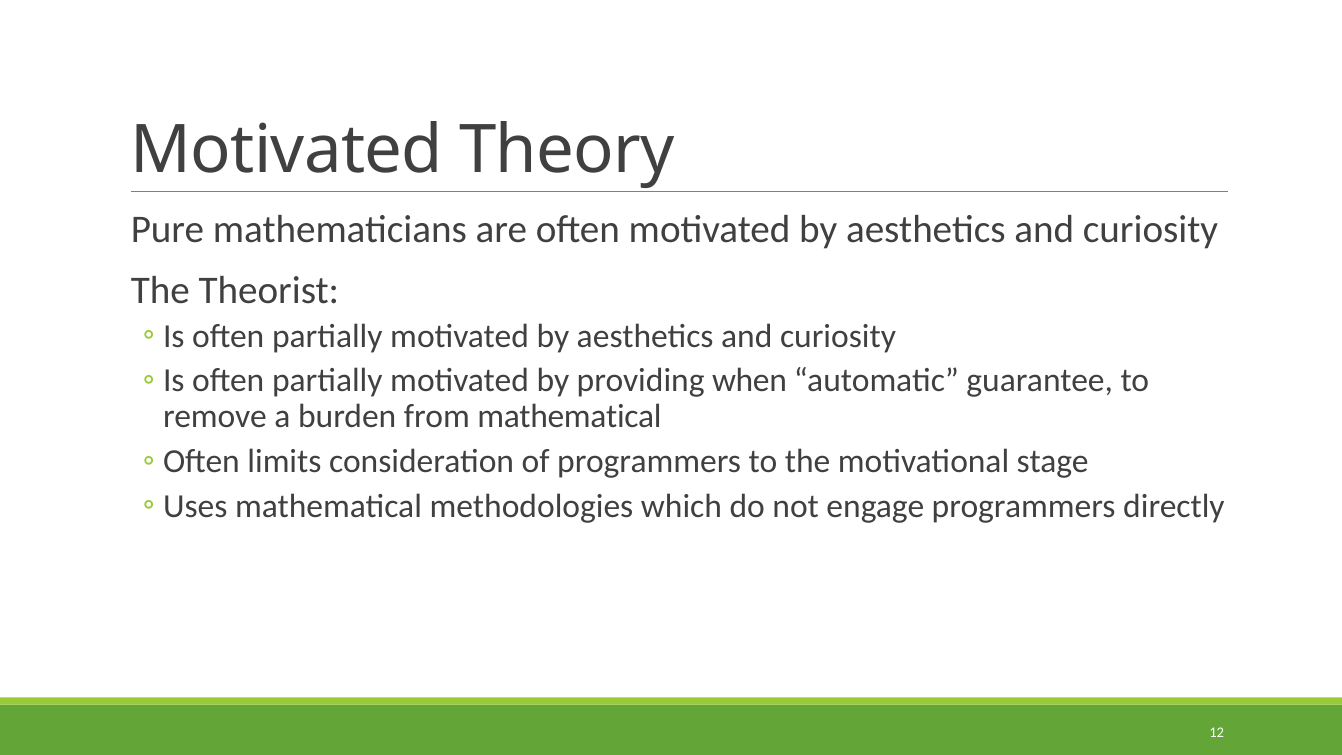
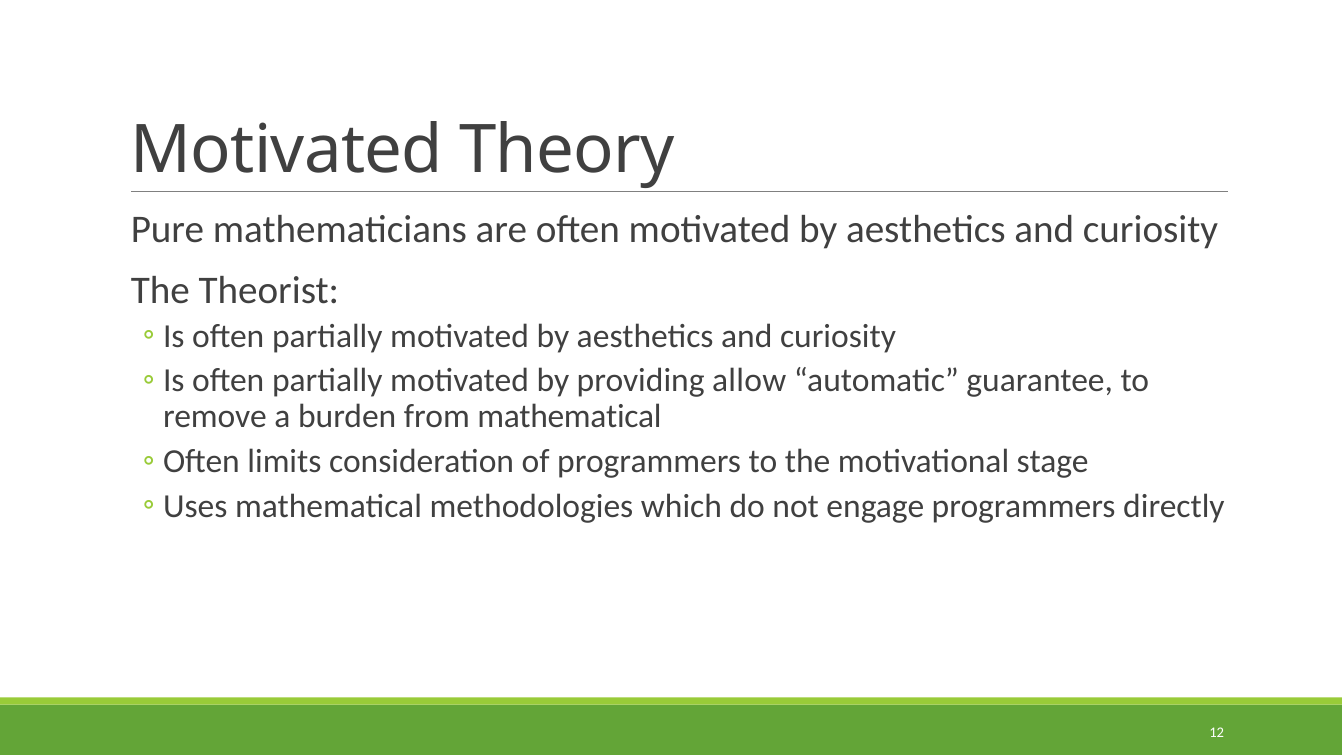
when: when -> allow
